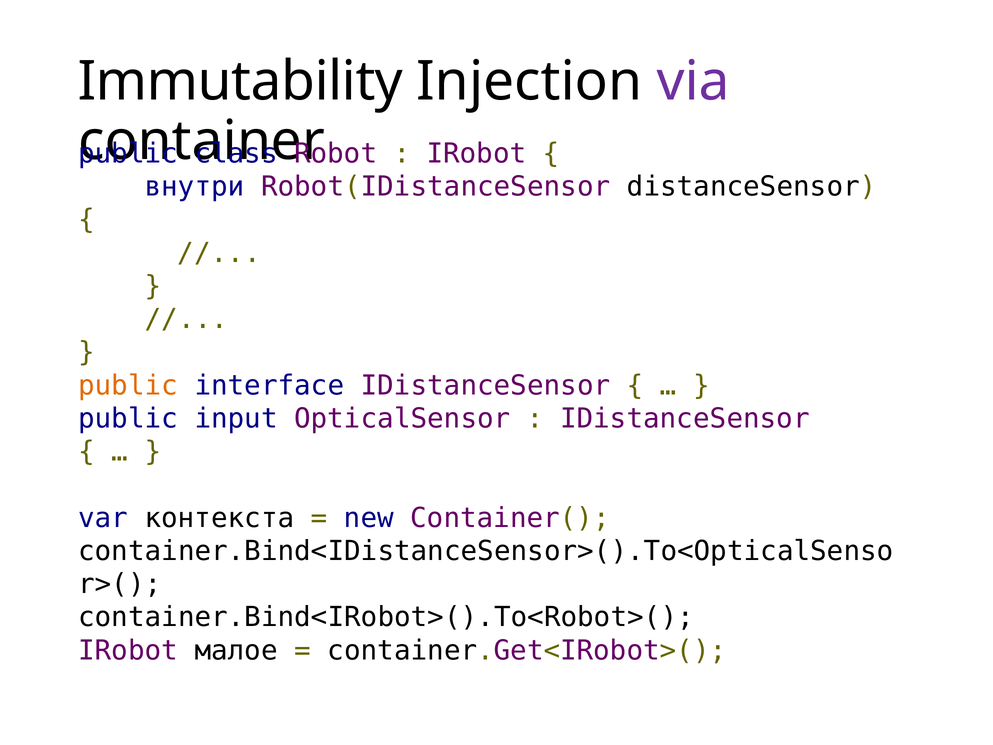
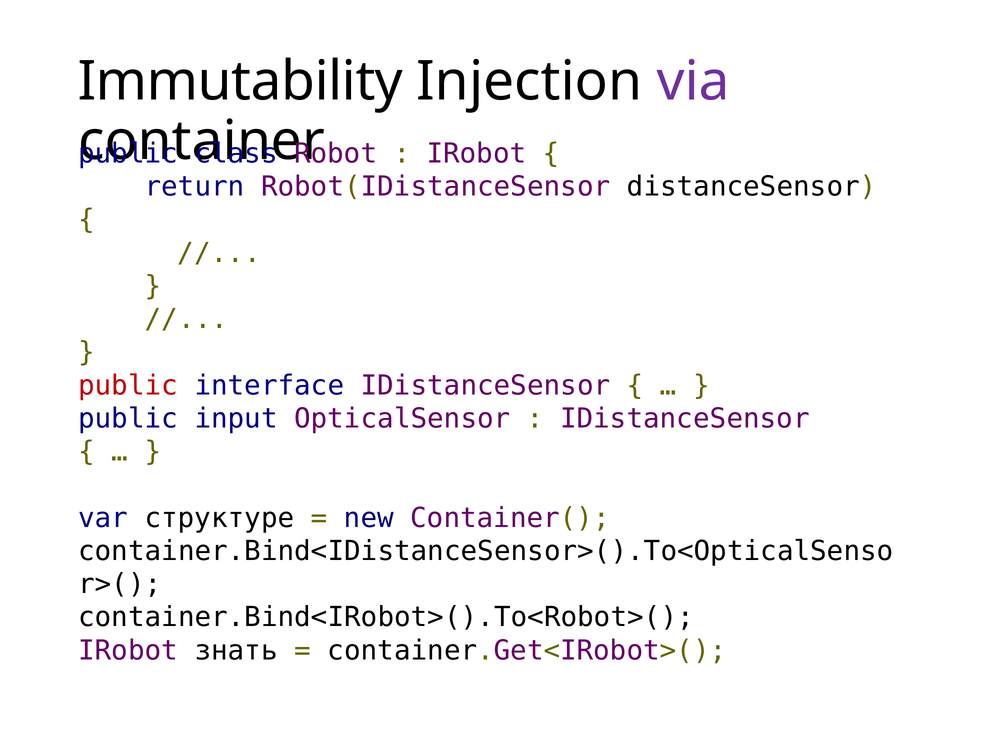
внутри: внутри -> return
public at (128, 385) colour: orange -> red
контекста: контекста -> структуре
малое: малое -> знать
